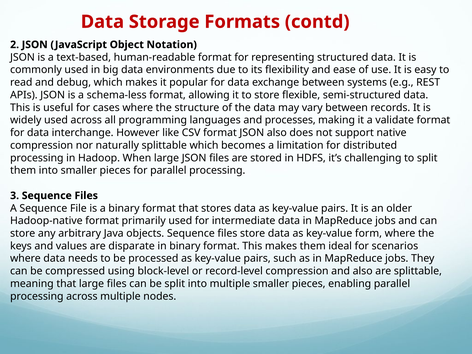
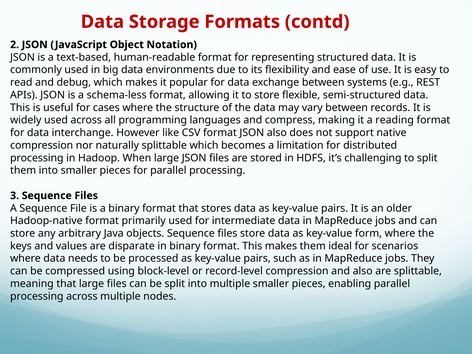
processes: processes -> compress
validate: validate -> reading
